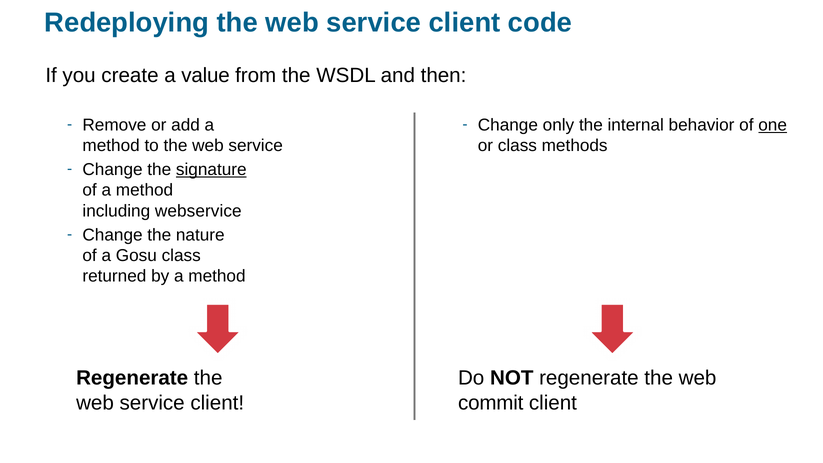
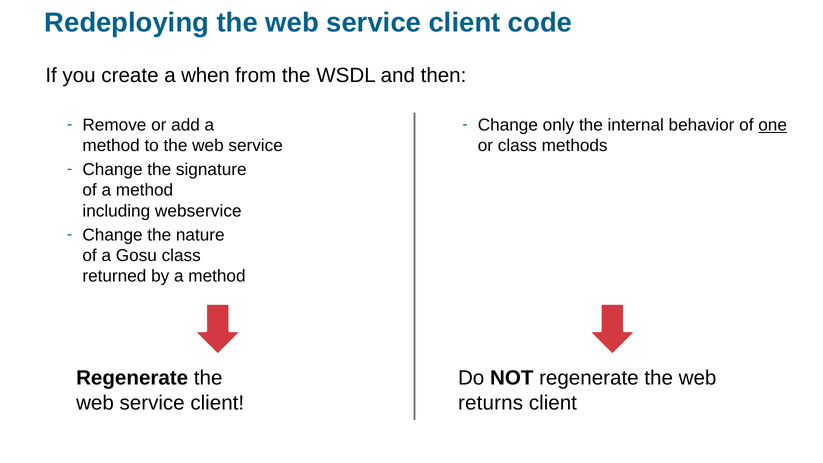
value: value -> when
signature underline: present -> none
commit: commit -> returns
